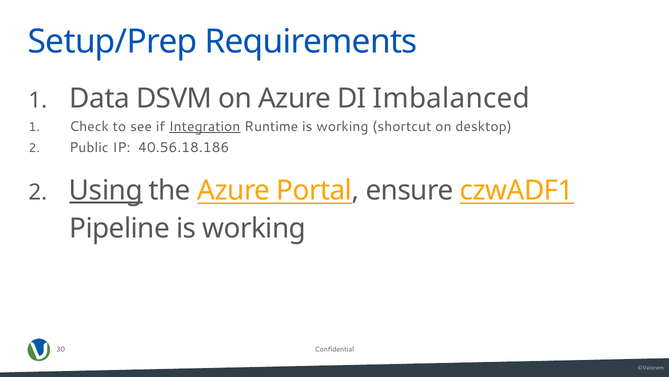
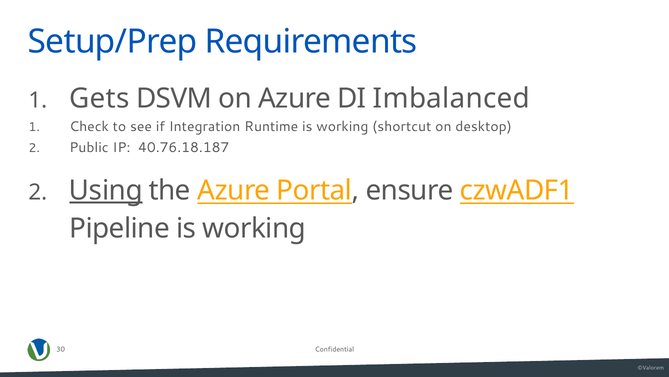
Data: Data -> Gets
Integration underline: present -> none
40.56.18.186: 40.56.18.186 -> 40.76.18.187
